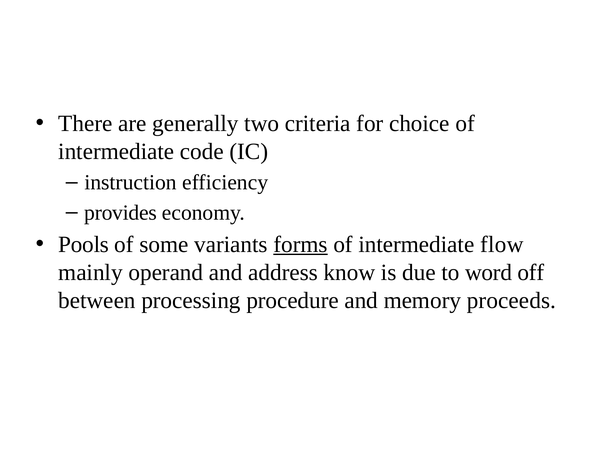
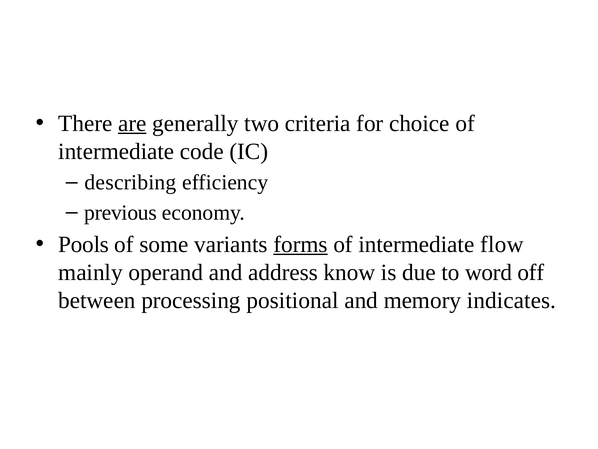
are underline: none -> present
instruction: instruction -> describing
provides: provides -> previous
procedure: procedure -> positional
proceeds: proceeds -> indicates
